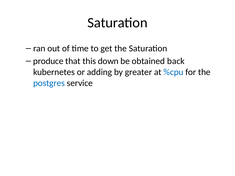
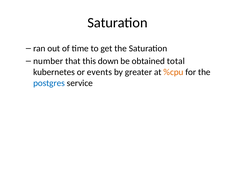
produce: produce -> number
back: back -> total
adding: adding -> events
%cpu colour: blue -> orange
